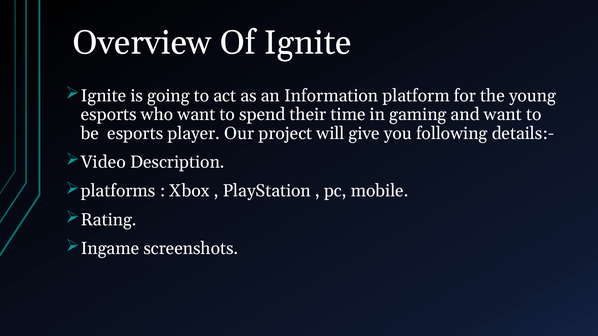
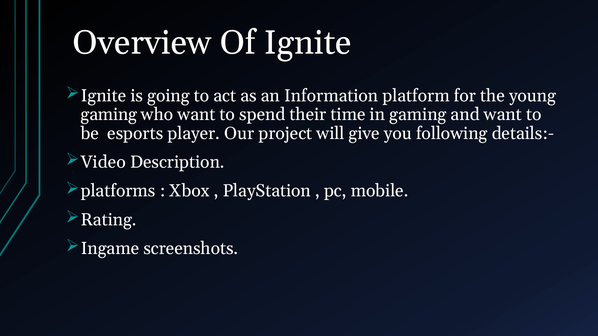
esports at (109, 115): esports -> gaming
